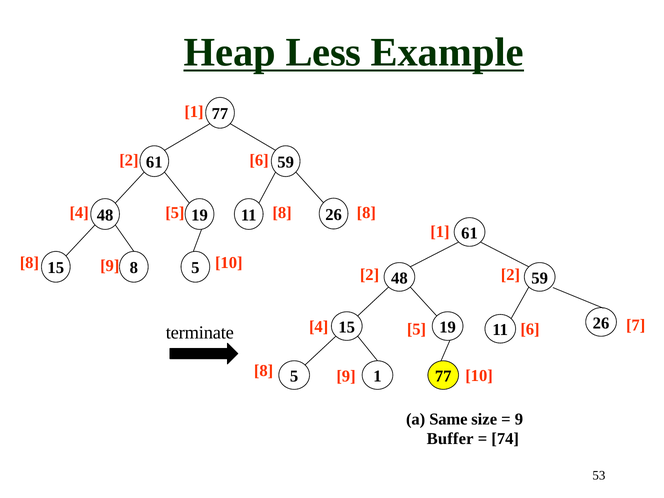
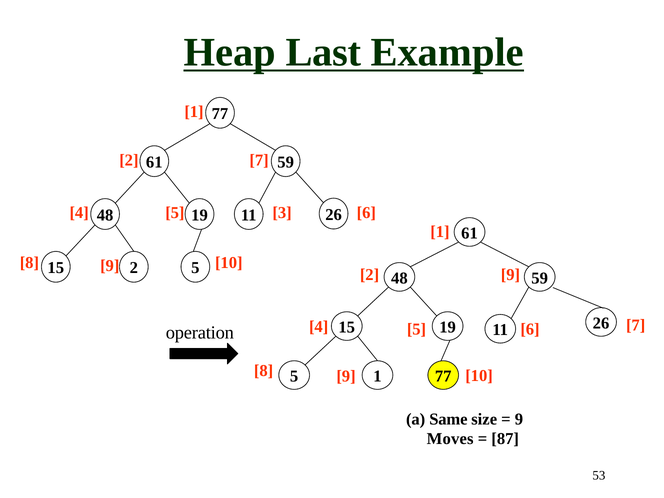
Less: Less -> Last
6 at (259, 160): 6 -> 7
11 8: 8 -> 3
26 8: 8 -> 6
8 8: 8 -> 2
2 at (510, 275): 2 -> 9
terminate: terminate -> operation
Buffer: Buffer -> Moves
74: 74 -> 87
